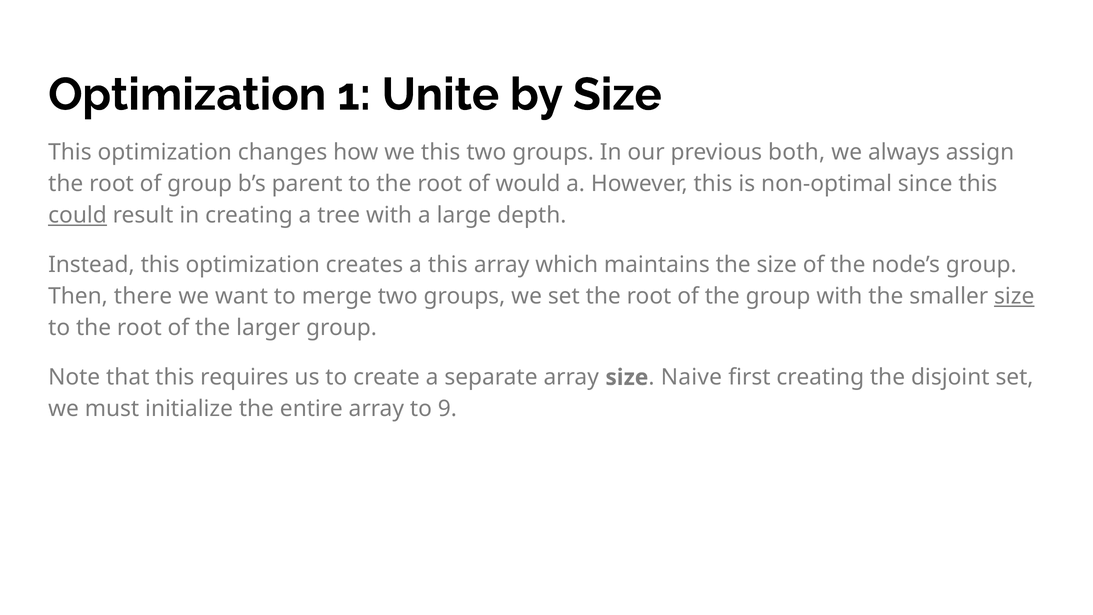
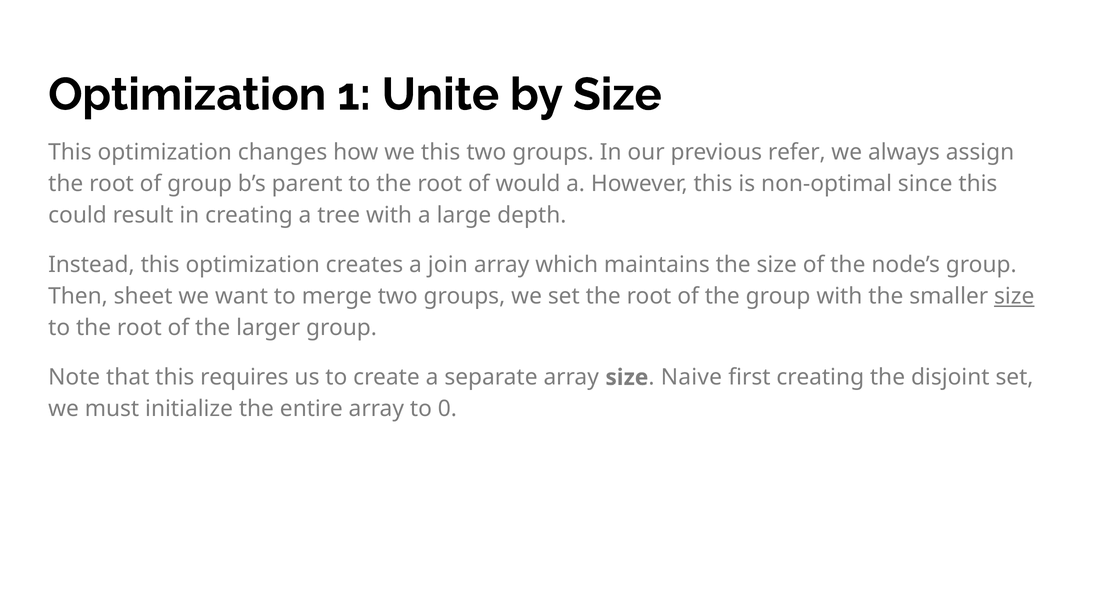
both: both -> refer
could underline: present -> none
a this: this -> join
there: there -> sheet
9: 9 -> 0
